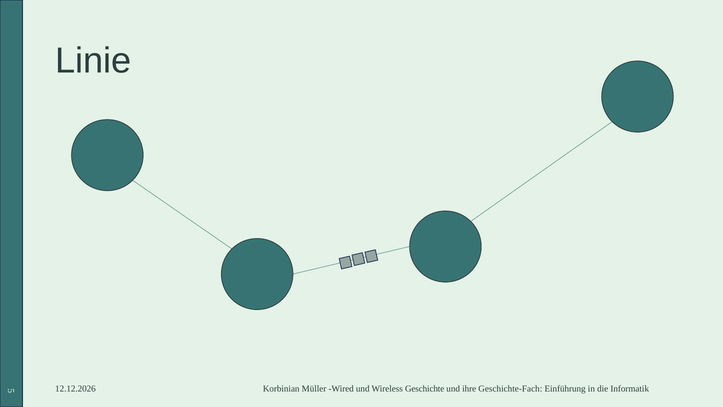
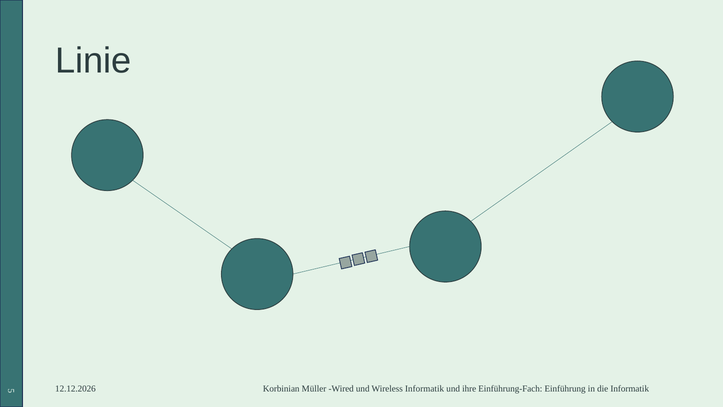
Wireless Geschichte: Geschichte -> Informatik
Geschichte-Fach: Geschichte-Fach -> Einführung-Fach
